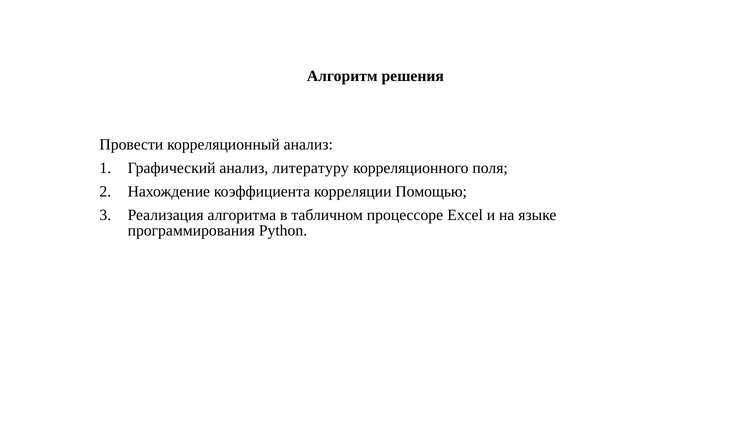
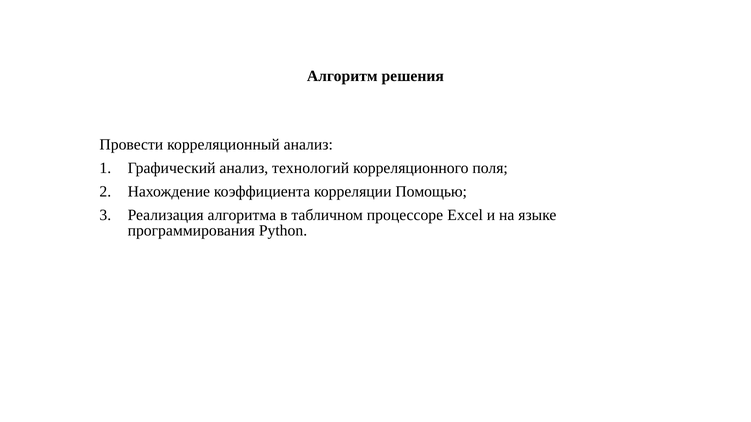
литературу: литературу -> технологий
